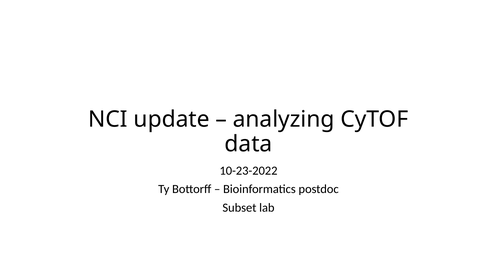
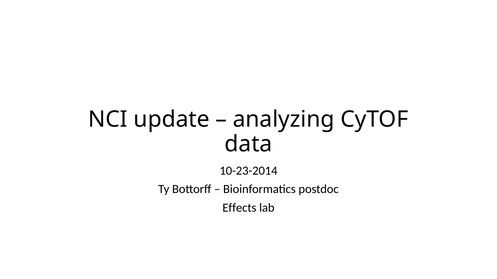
10-23-2022: 10-23-2022 -> 10-23-2014
Subset: Subset -> Effects
